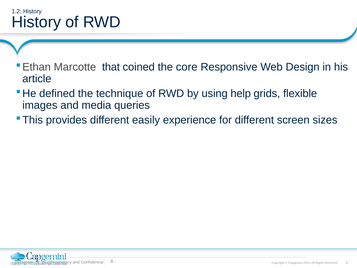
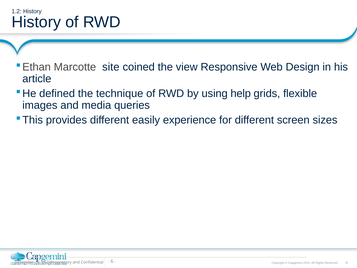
that: that -> site
core: core -> view
